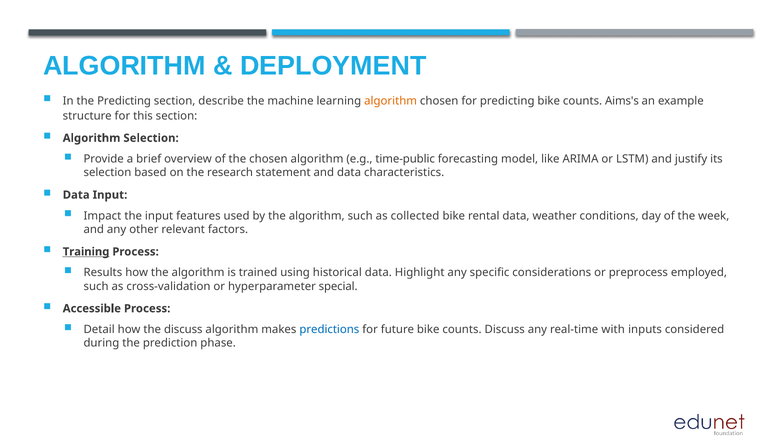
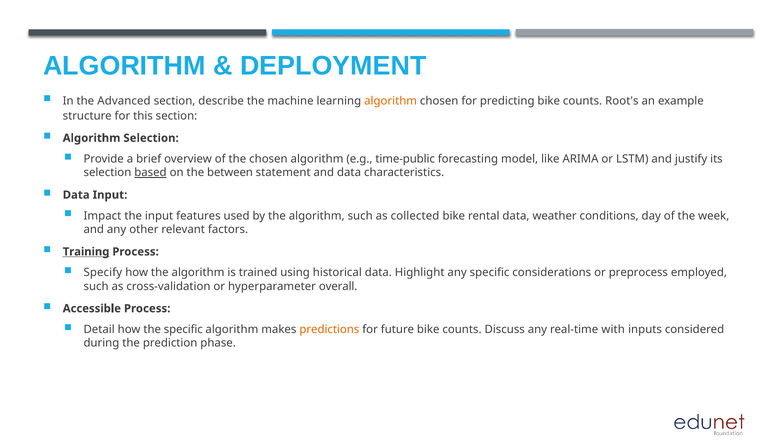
the Predicting: Predicting -> Advanced
Aims's: Aims's -> Root's
based underline: none -> present
research: research -> between
Results: Results -> Specify
special: special -> overall
the discuss: discuss -> specific
predictions colour: blue -> orange
